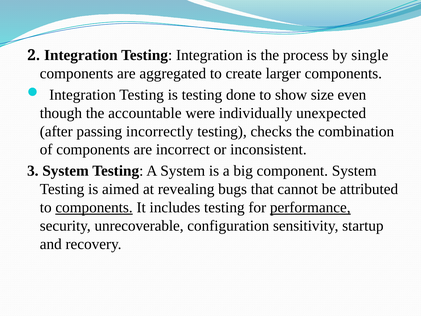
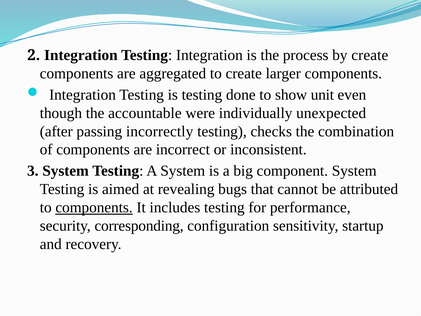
by single: single -> create
size: size -> unit
performance underline: present -> none
unrecoverable: unrecoverable -> corresponding
